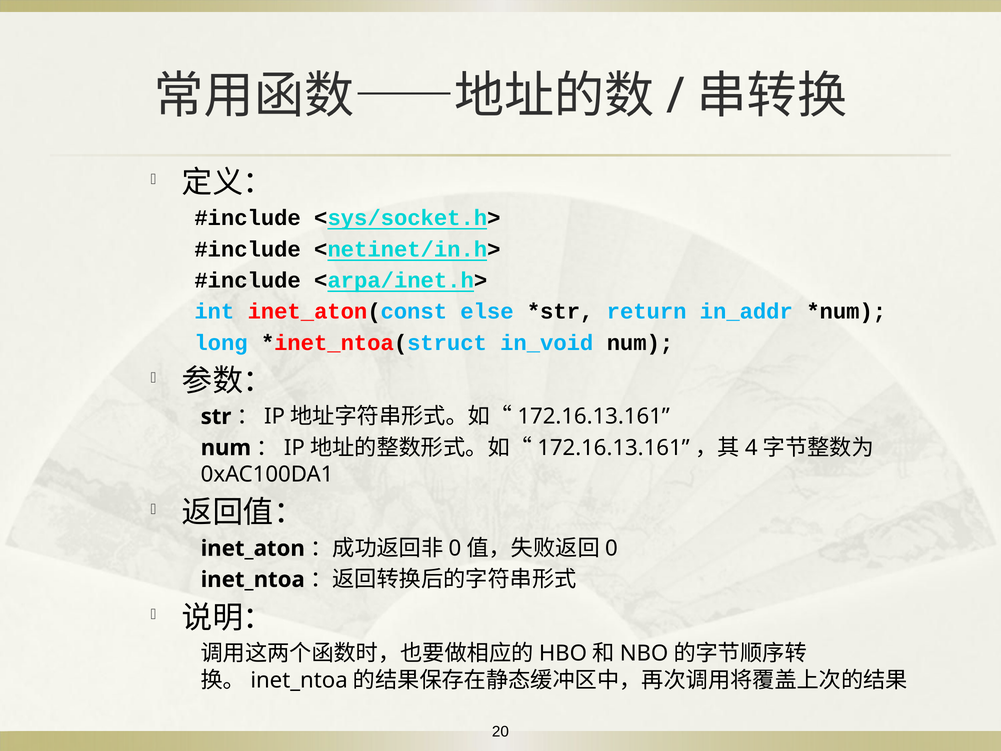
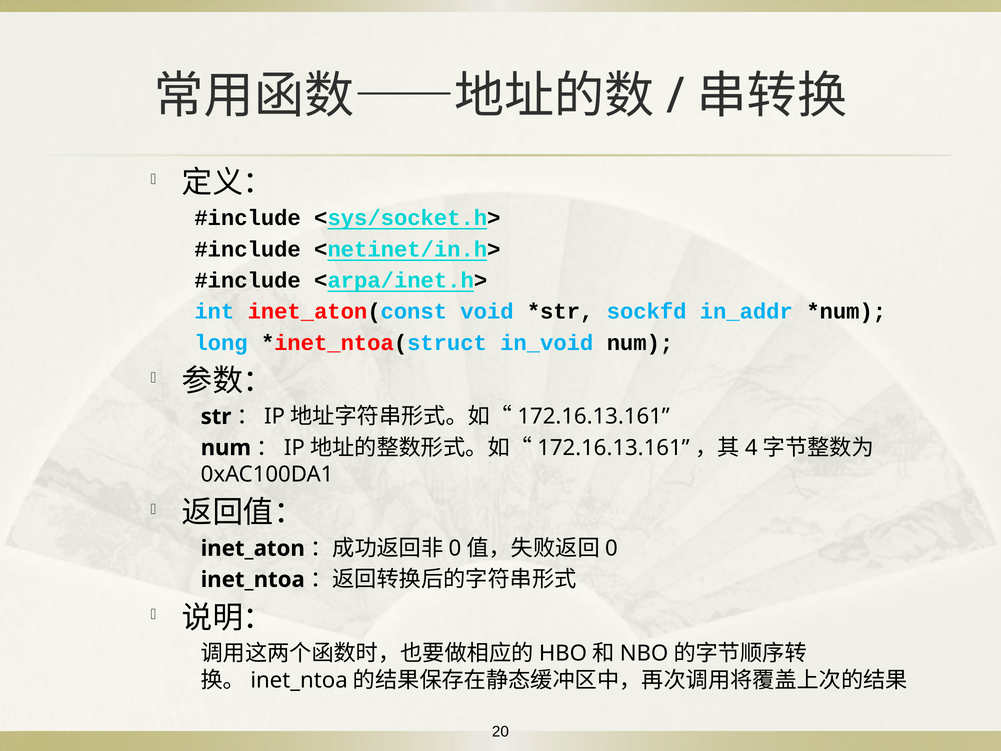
else: else -> void
return: return -> sockfd
